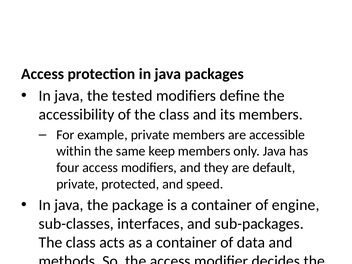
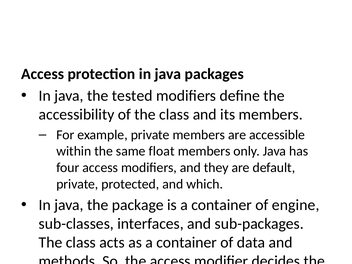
keep: keep -> float
speed: speed -> which
